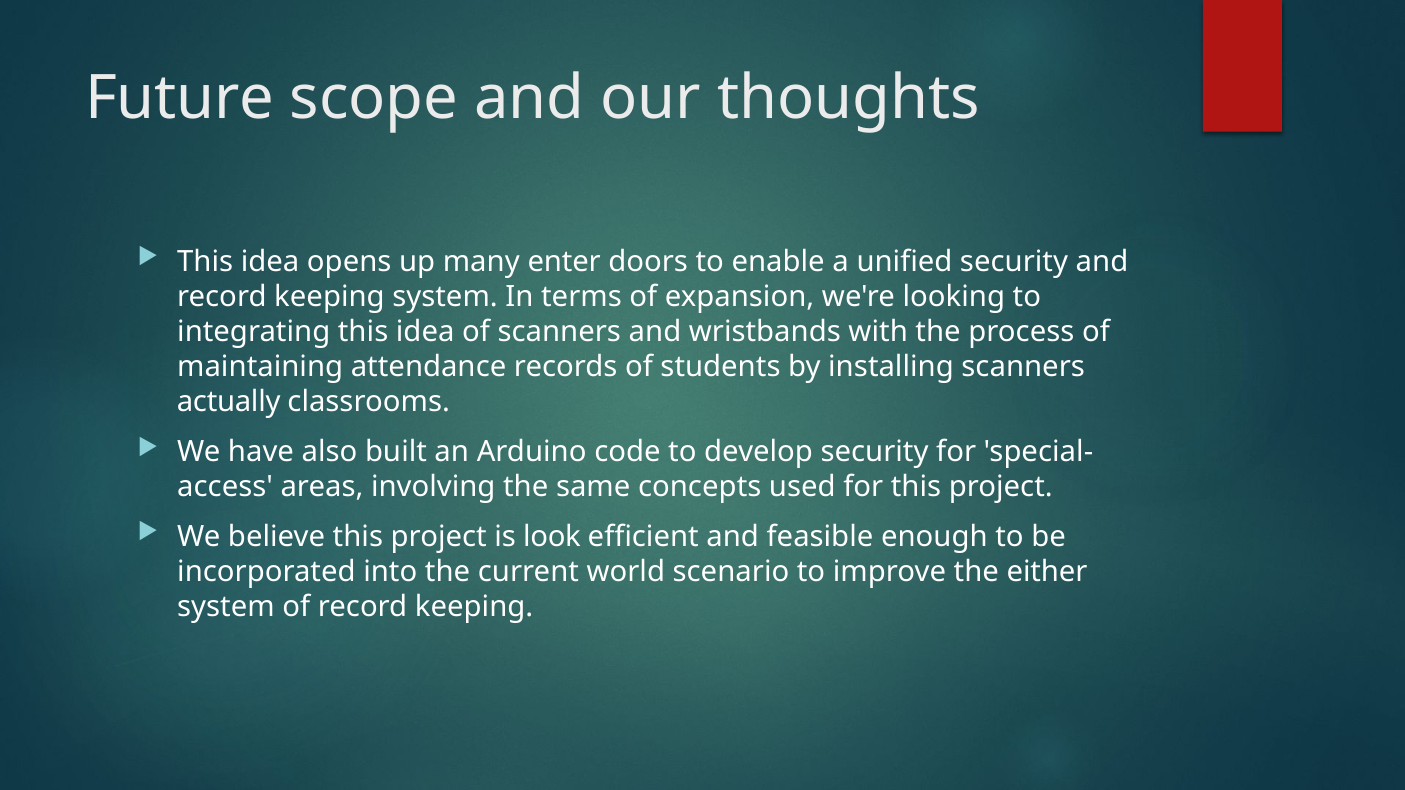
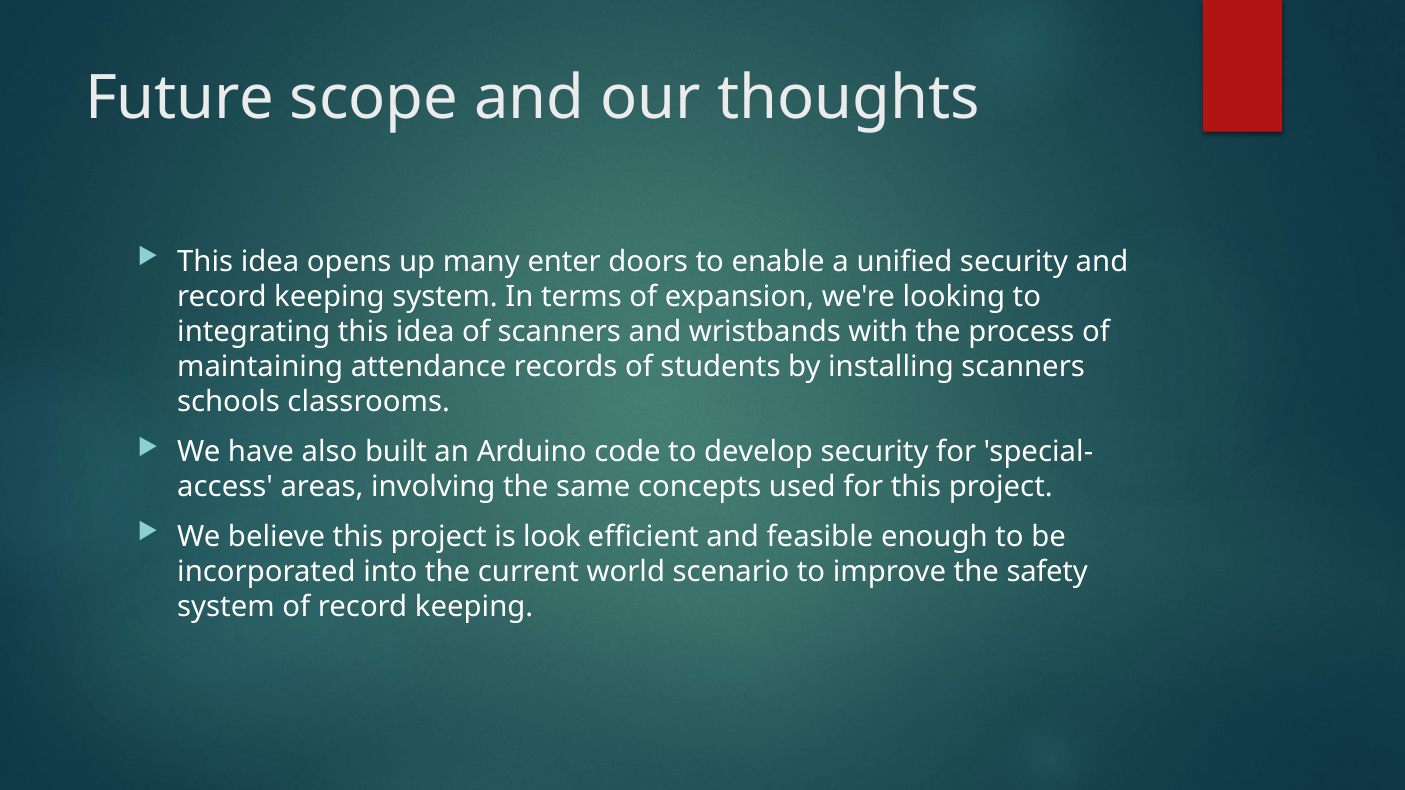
actually: actually -> schools
either: either -> safety
